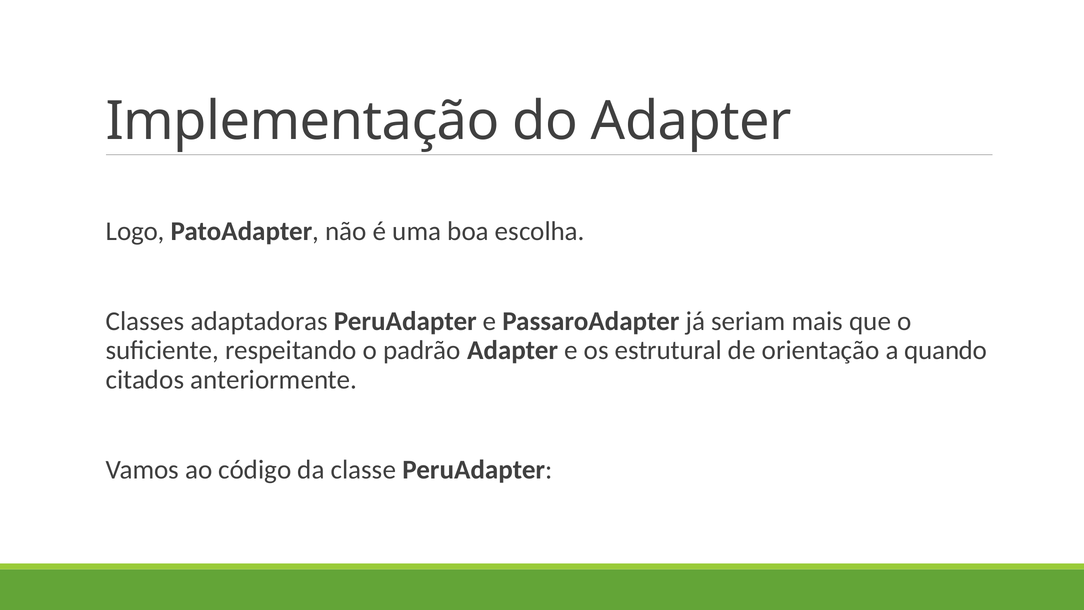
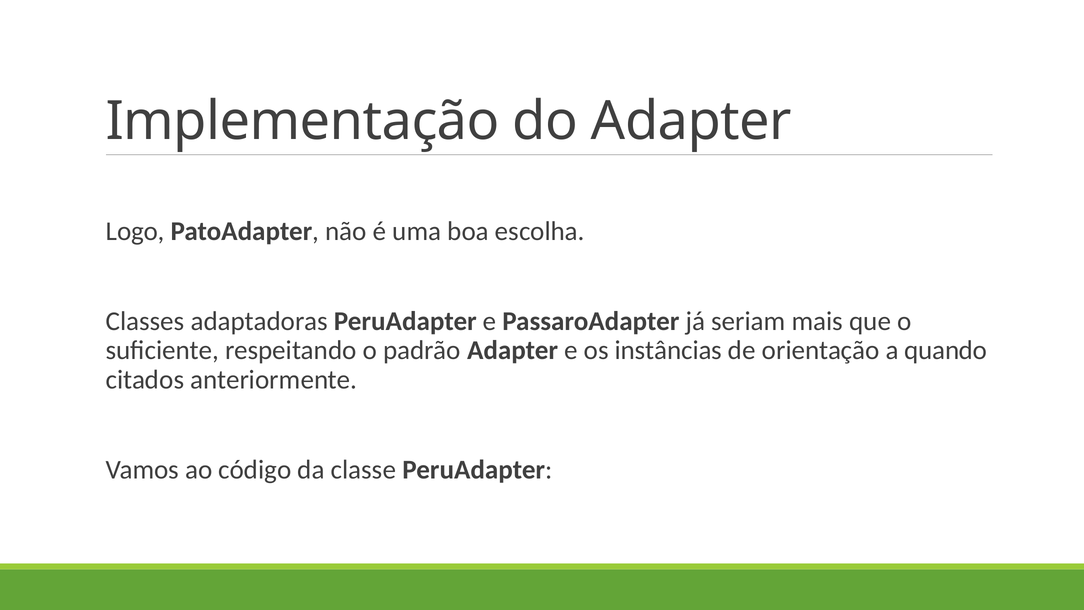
estrutural: estrutural -> instâncias
